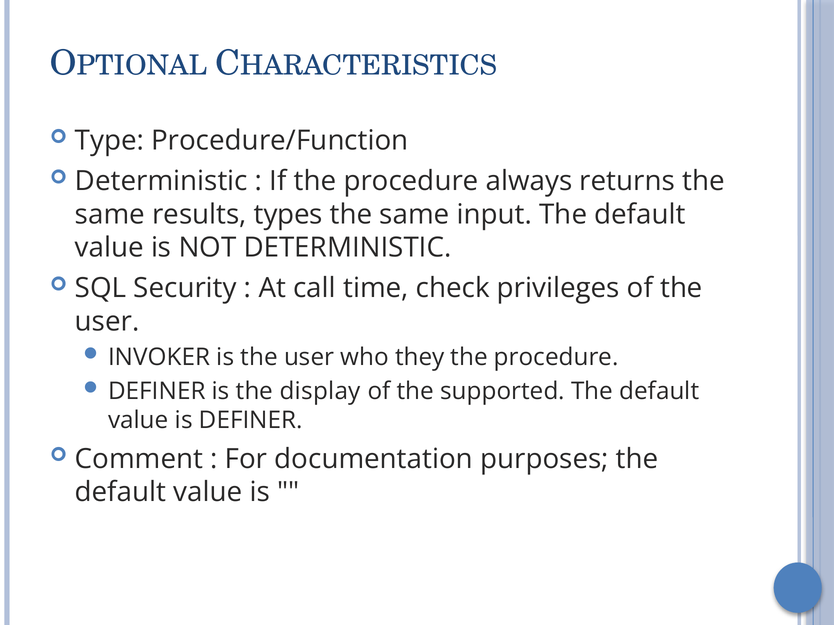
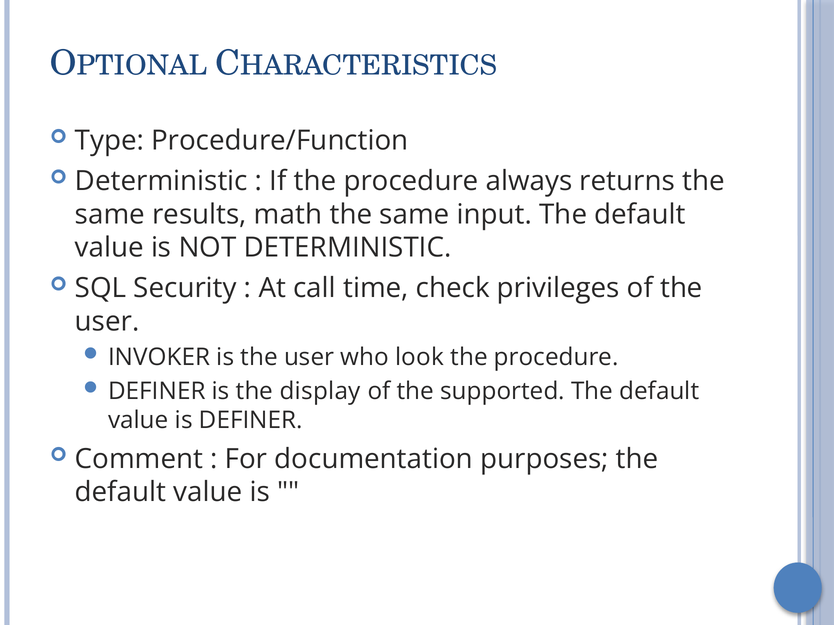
types: types -> math
they: they -> look
